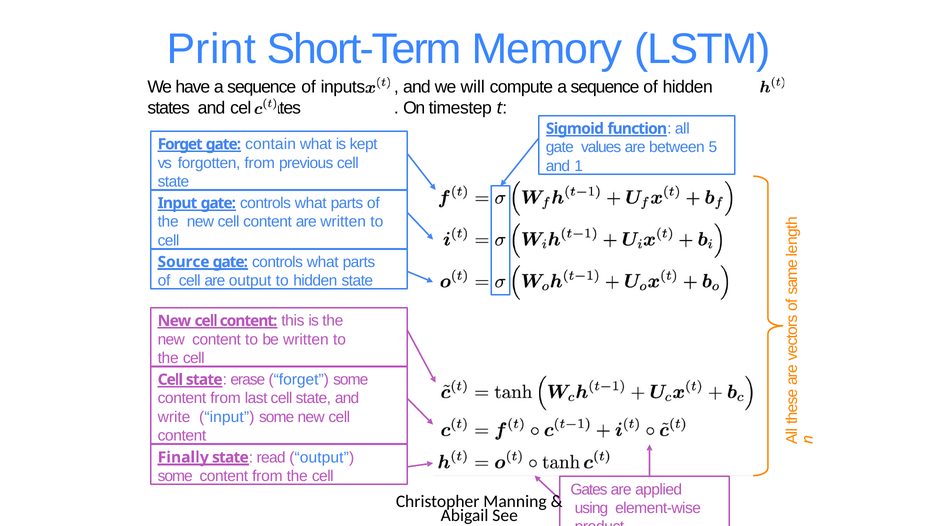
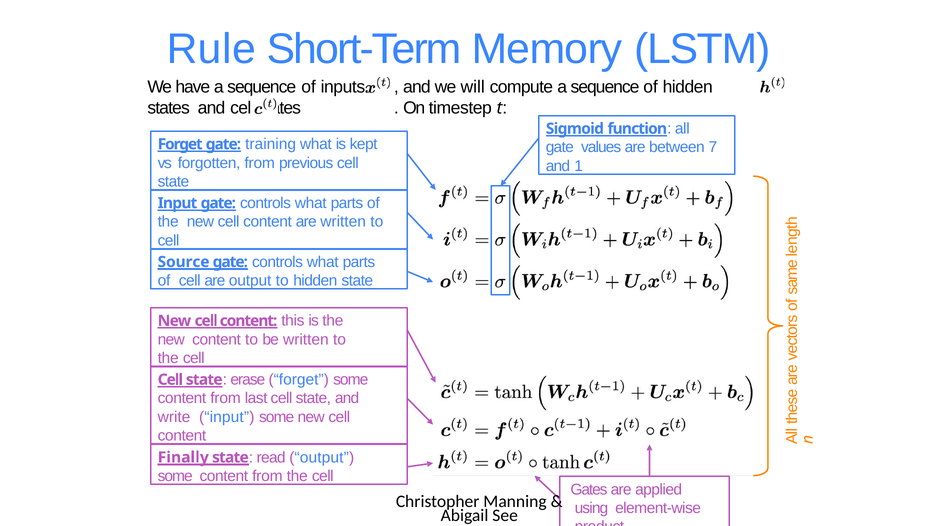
Print: Print -> Rule
5: 5 -> 7
contain: contain -> training
